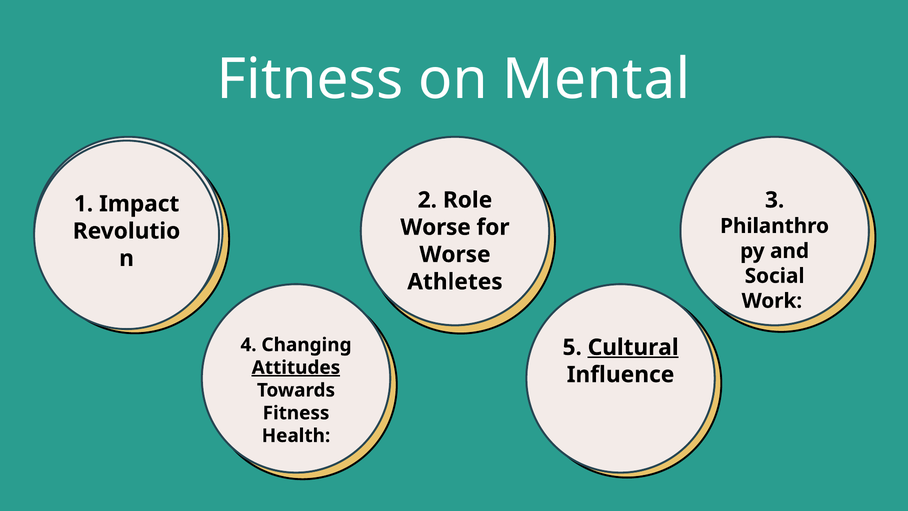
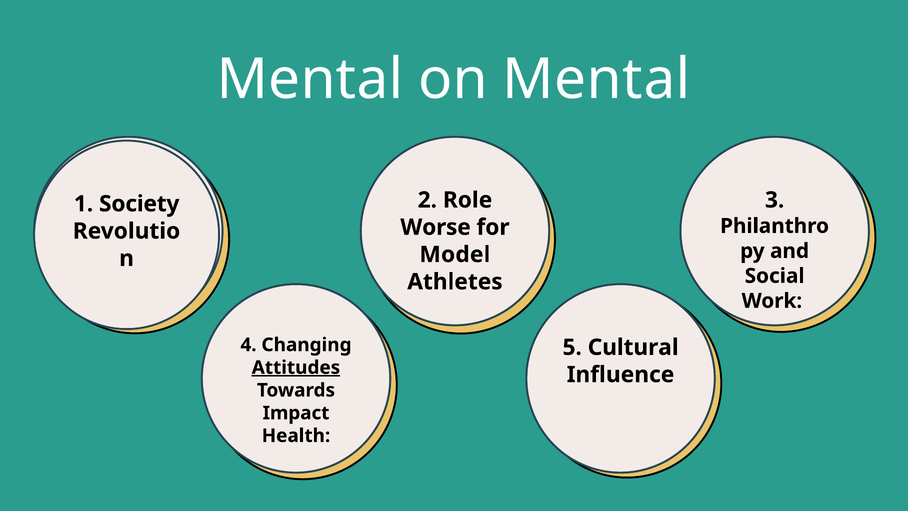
Fitness at (310, 80): Fitness -> Mental
Impact: Impact -> Society
Worse at (455, 254): Worse -> Model
Cultural underline: present -> none
Fitness at (296, 413): Fitness -> Impact
